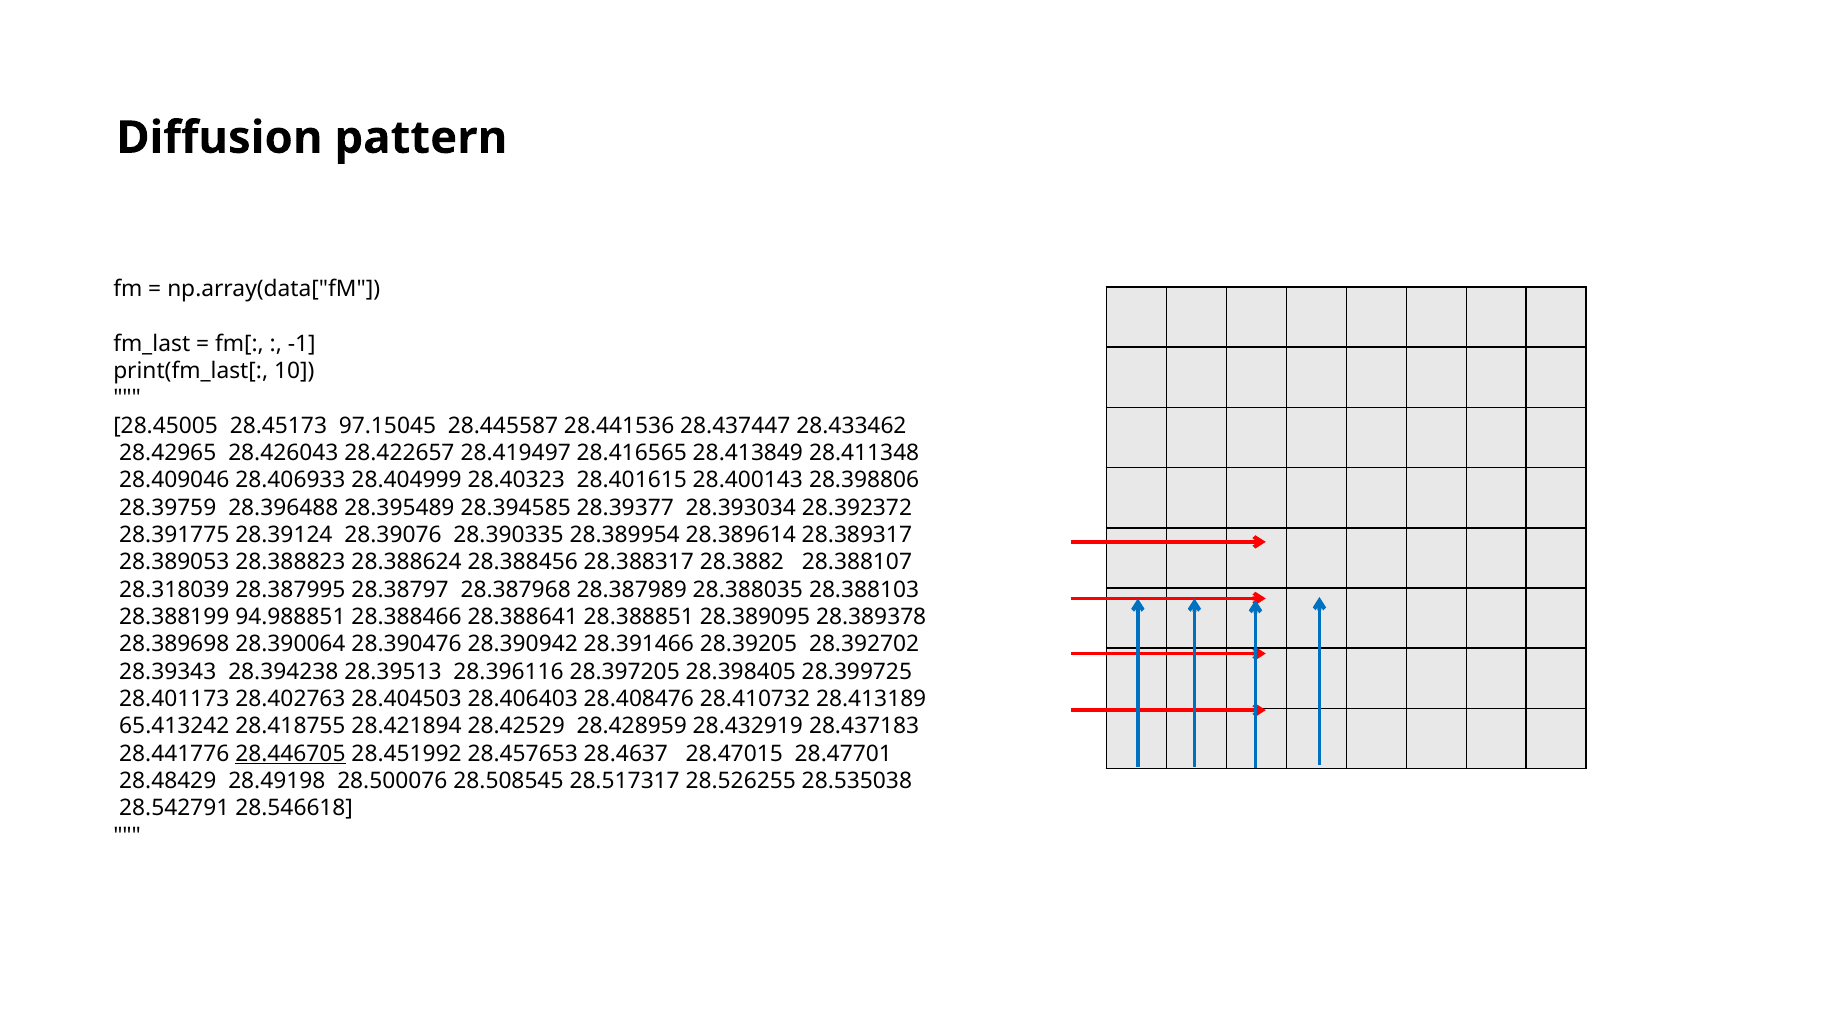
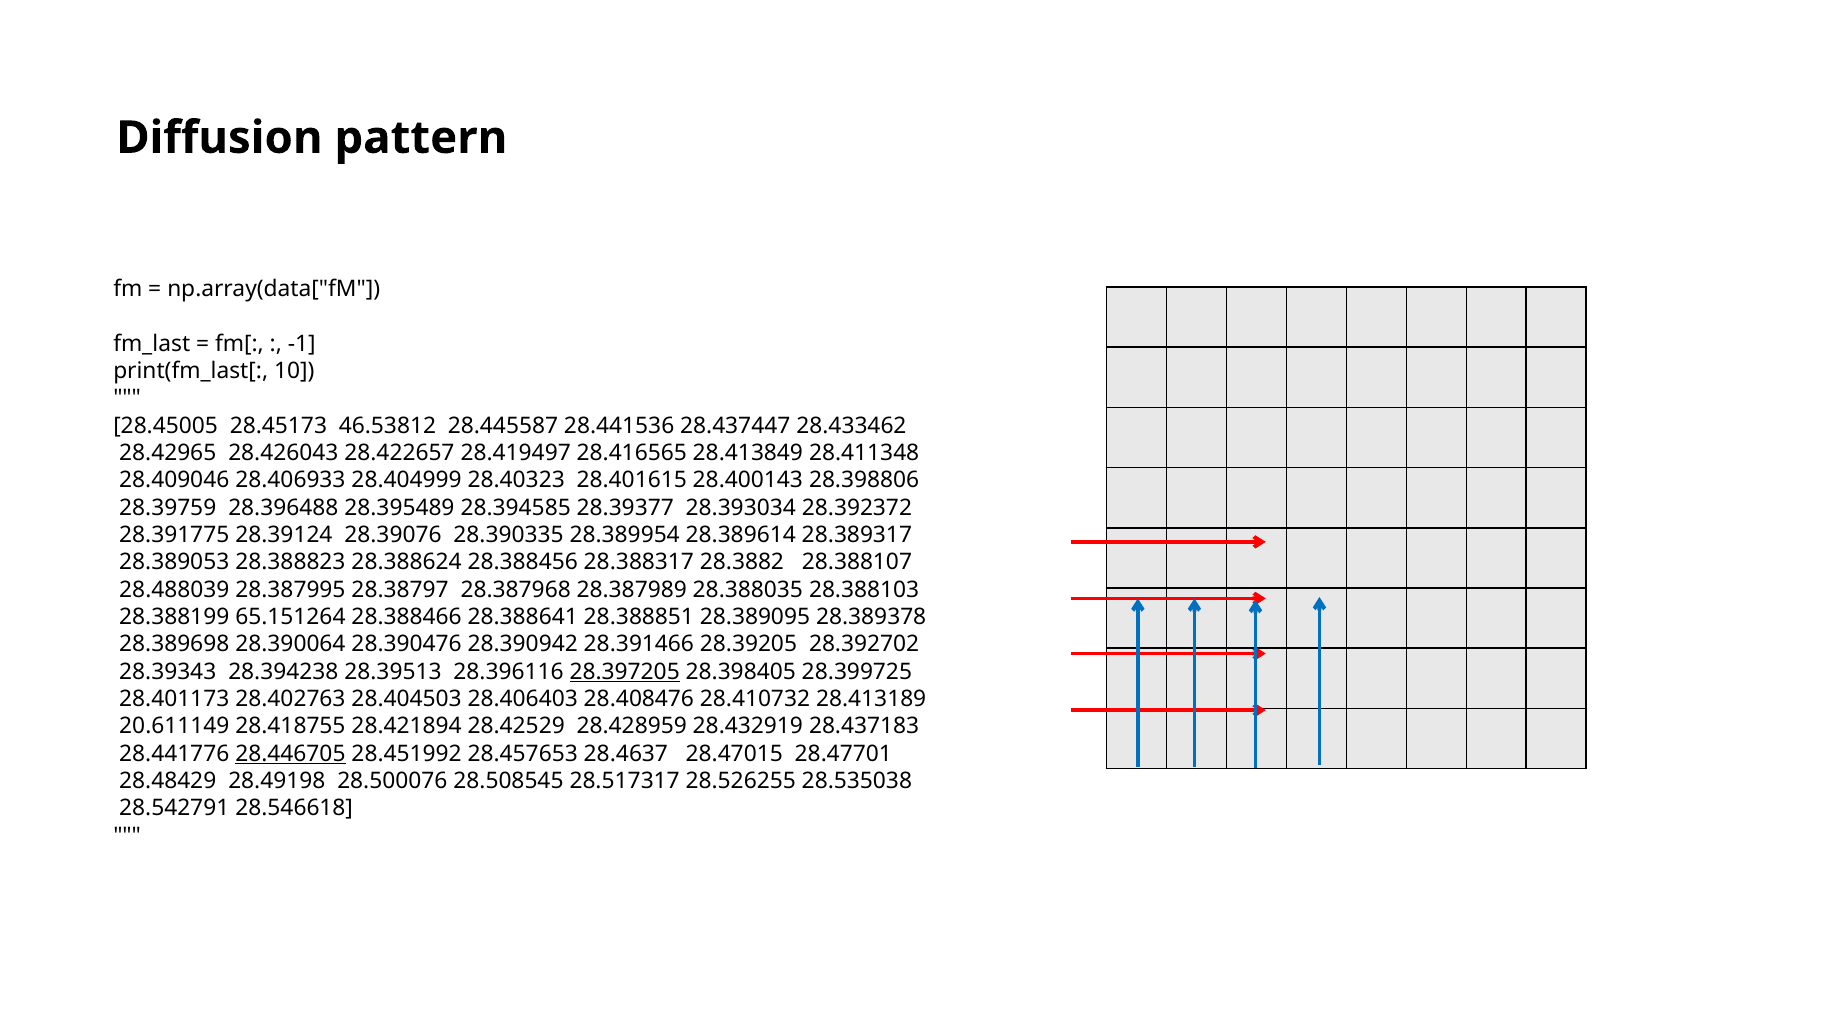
97.15045: 97.15045 -> 46.53812
28.318039: 28.318039 -> 28.488039
94.988851: 94.988851 -> 65.151264
28.397205 underline: none -> present
65.413242: 65.413242 -> 20.611149
